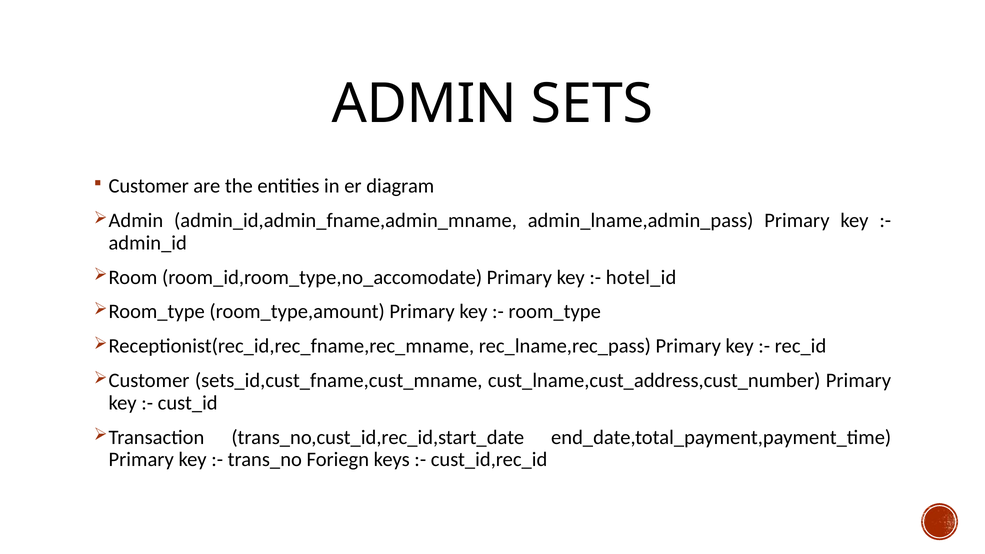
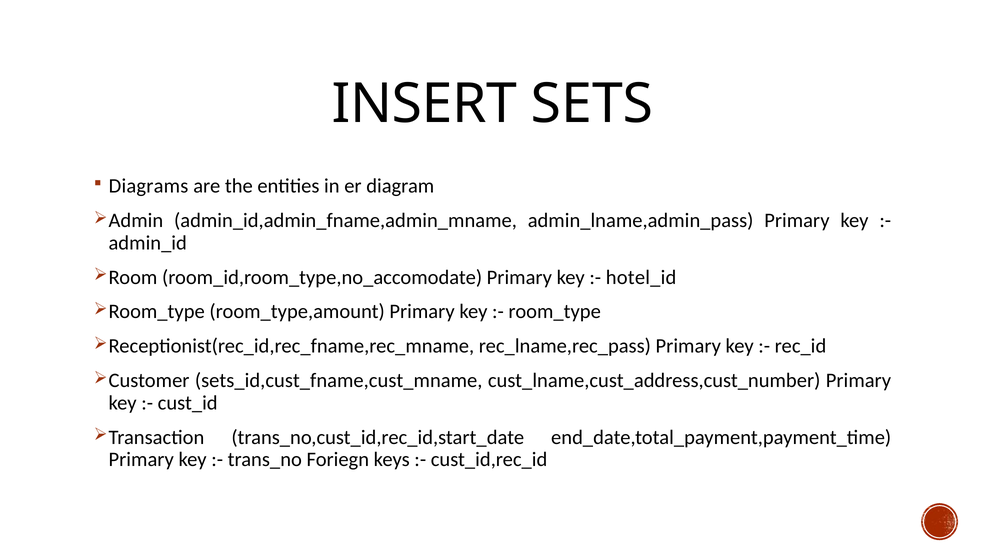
ADMIN: ADMIN -> INSERT
Customer: Customer -> Diagrams
